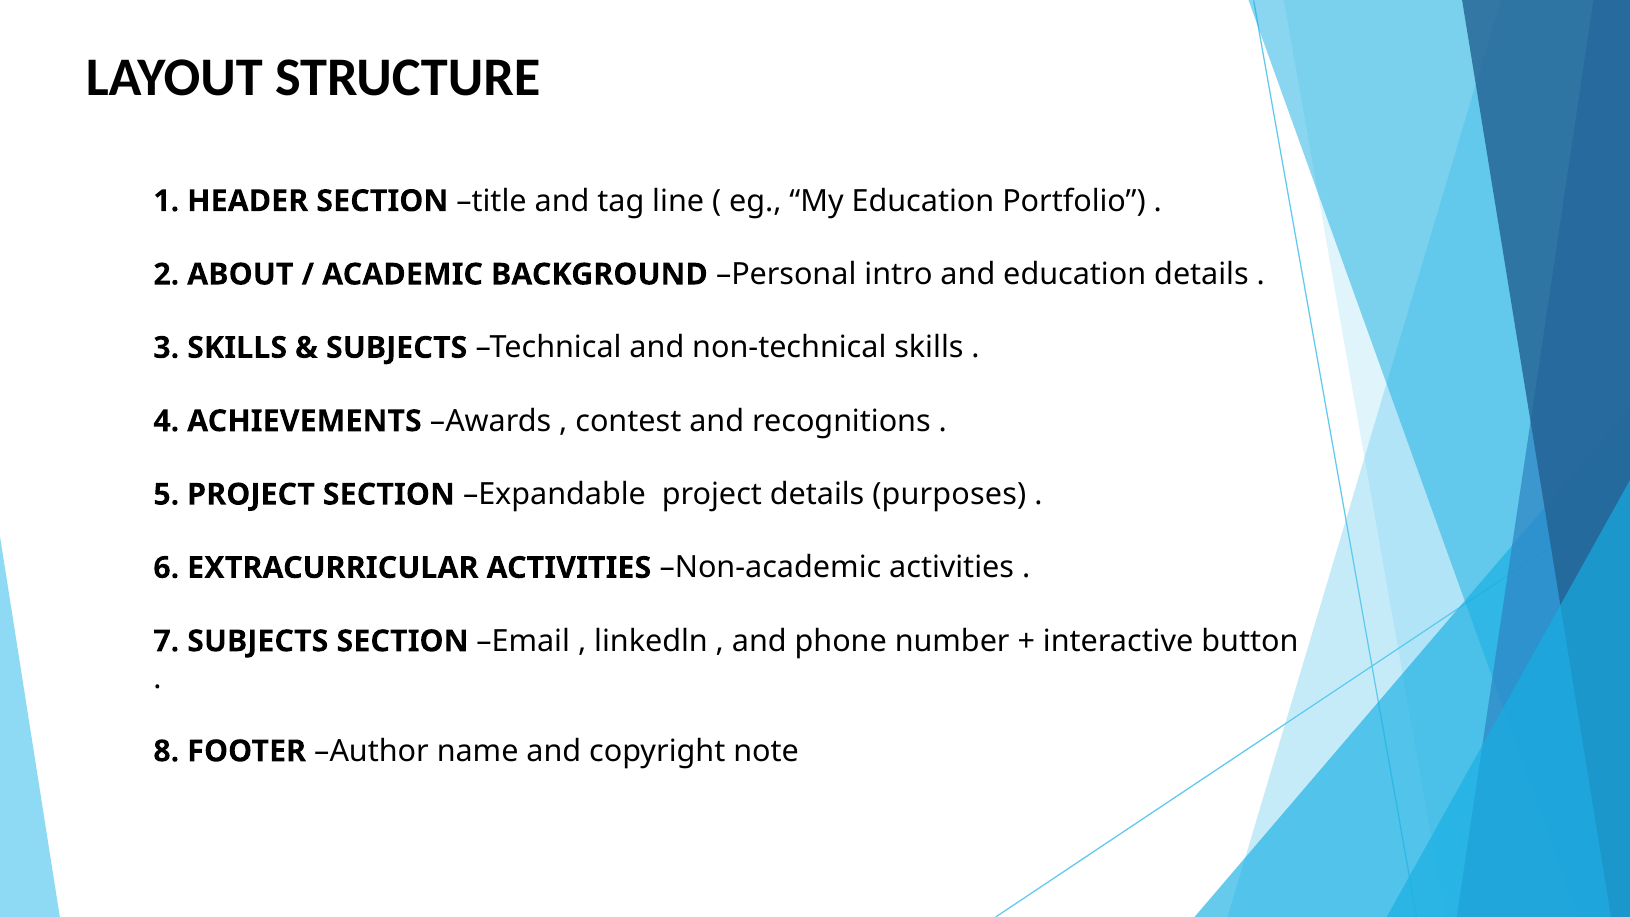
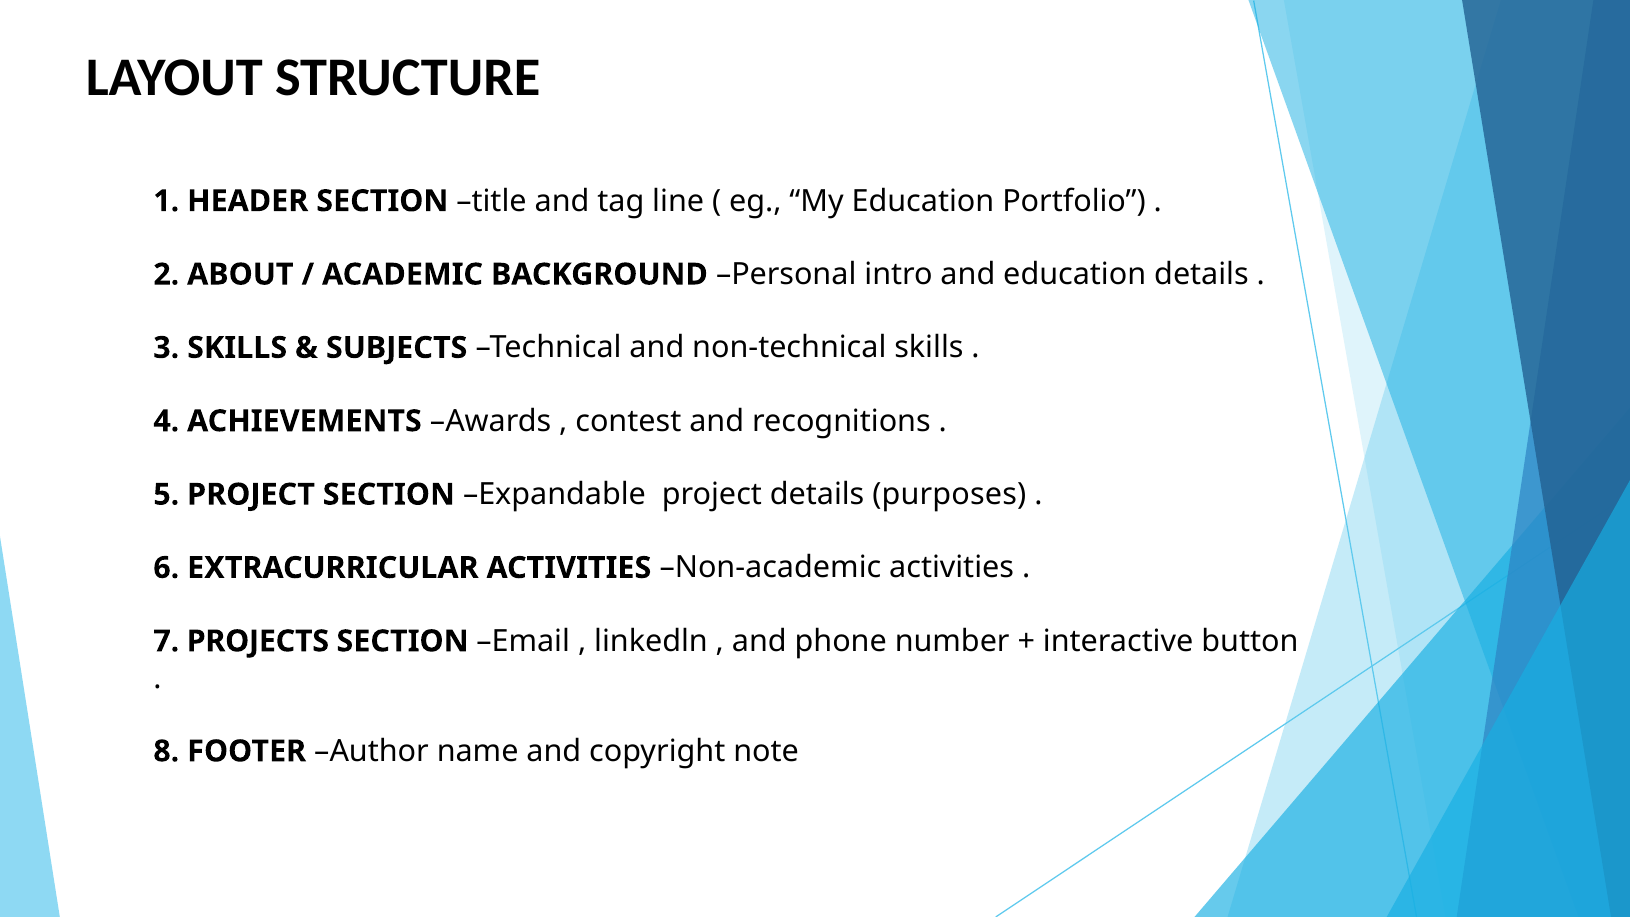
7 SUBJECTS: SUBJECTS -> PROJECTS
